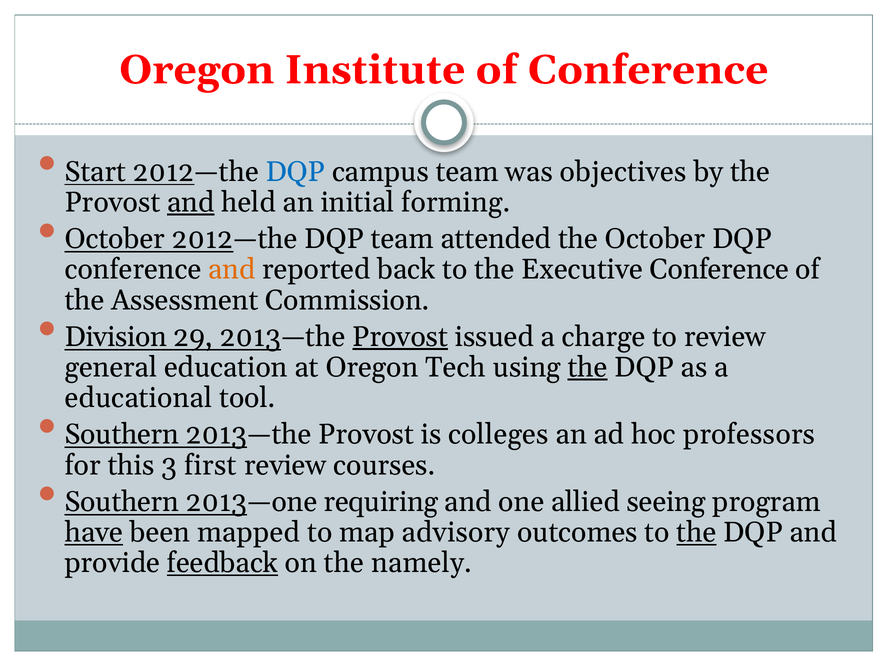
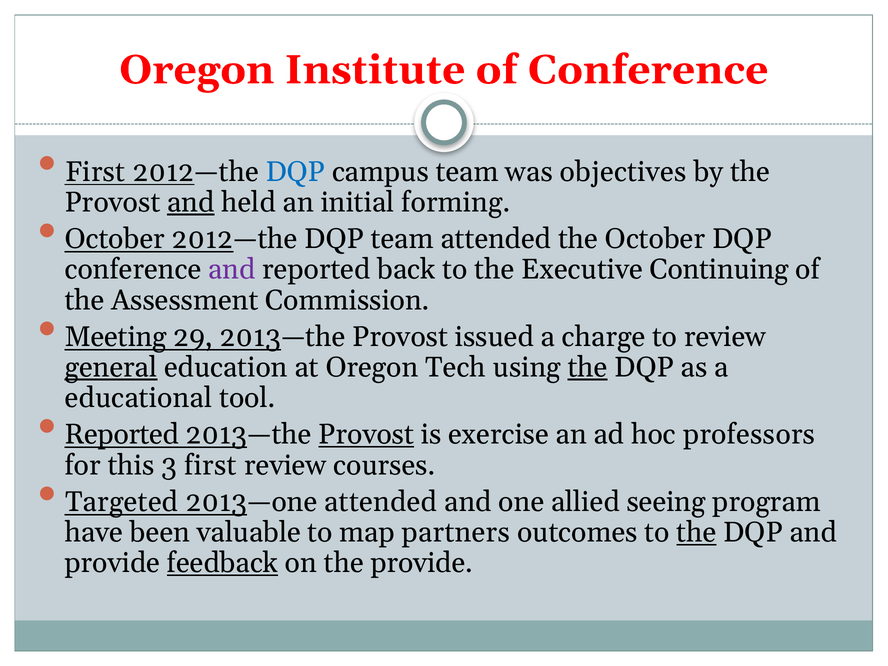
Start at (95, 172): Start -> First
and at (232, 270) colour: orange -> purple
Executive Conference: Conference -> Continuing
Division: Division -> Meeting
Provost at (400, 337) underline: present -> none
general underline: none -> present
Southern at (122, 435): Southern -> Reported
Provost at (366, 435) underline: none -> present
colleges: colleges -> exercise
Southern at (122, 502): Southern -> Targeted
2013—one requiring: requiring -> attended
have underline: present -> none
mapped: mapped -> valuable
advisory: advisory -> partners
the namely: namely -> provide
